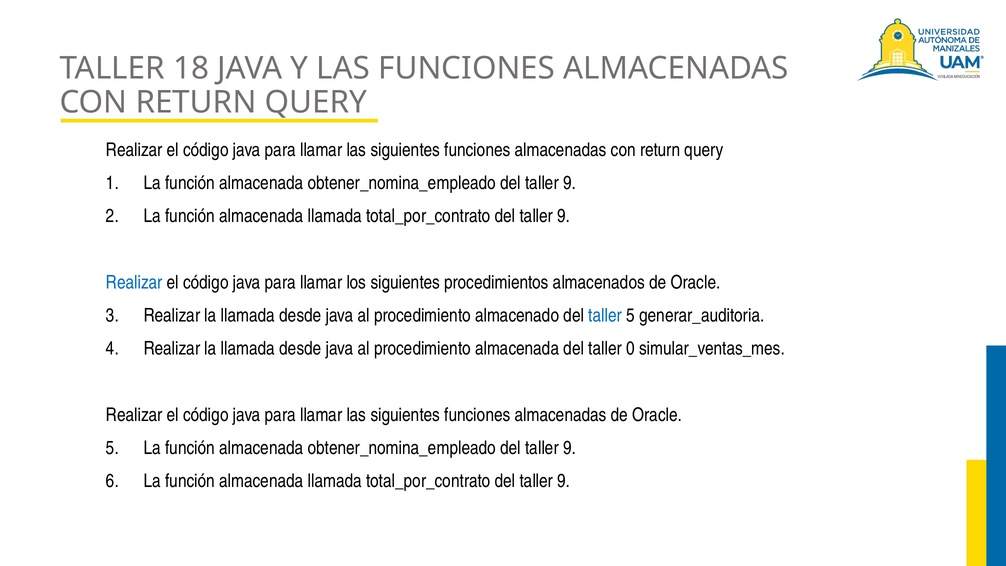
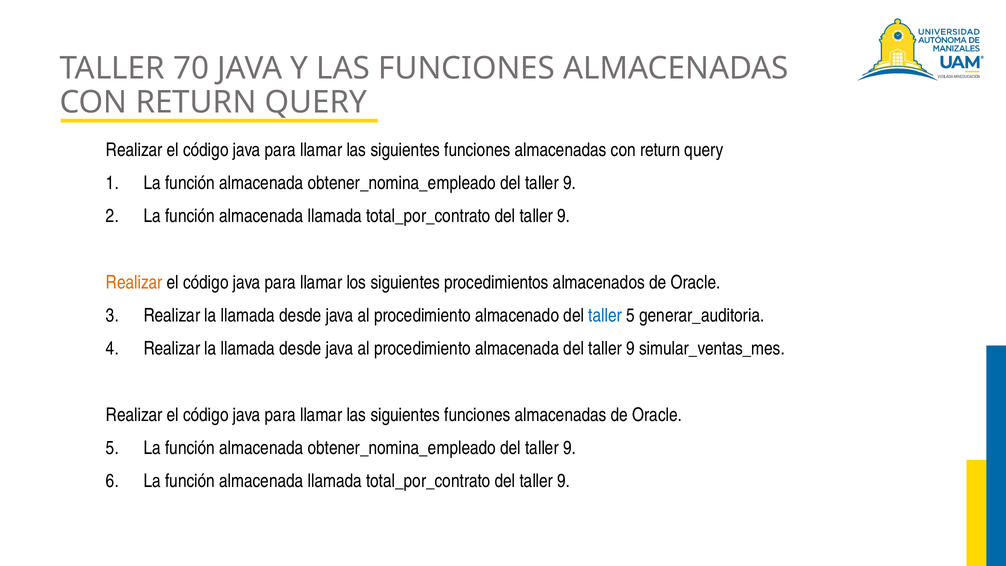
18: 18 -> 70
Realizar at (134, 282) colour: blue -> orange
almacenada del taller 0: 0 -> 9
